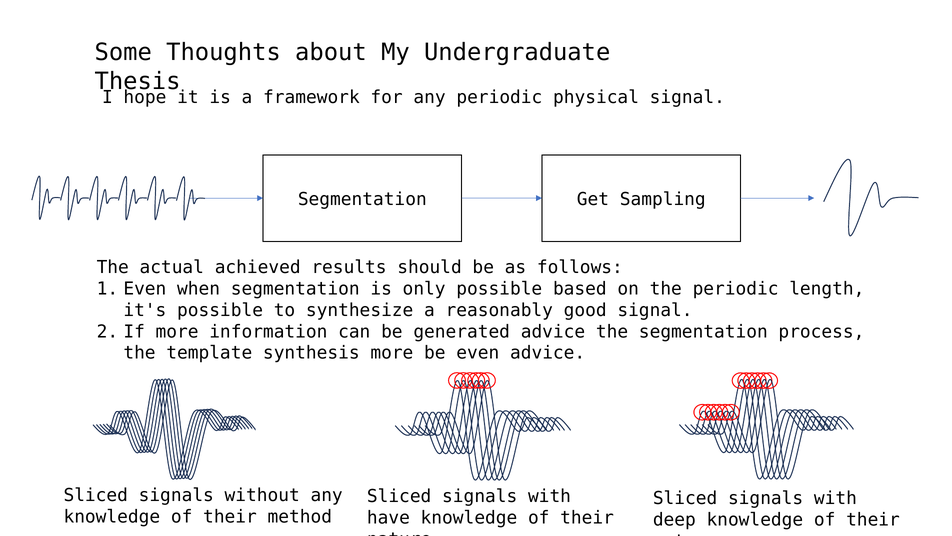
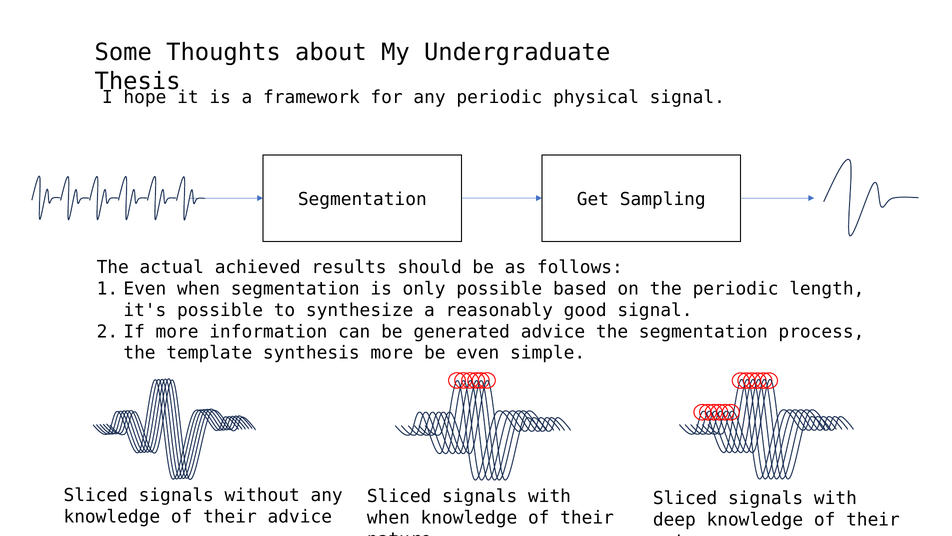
even advice: advice -> simple
their method: method -> advice
have at (388, 517): have -> when
